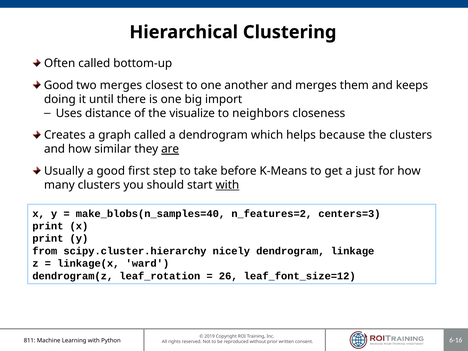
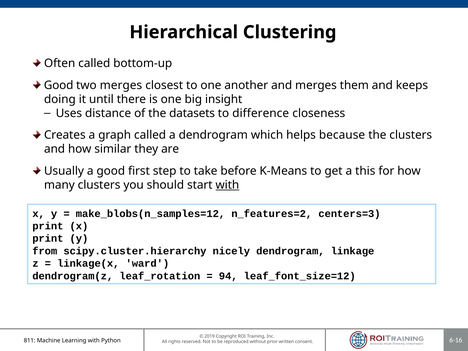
import: import -> insight
visualize: visualize -> datasets
neighbors: neighbors -> difference
are underline: present -> none
just: just -> this
make_blobs(n_samples=40: make_blobs(n_samples=40 -> make_blobs(n_samples=12
26: 26 -> 94
